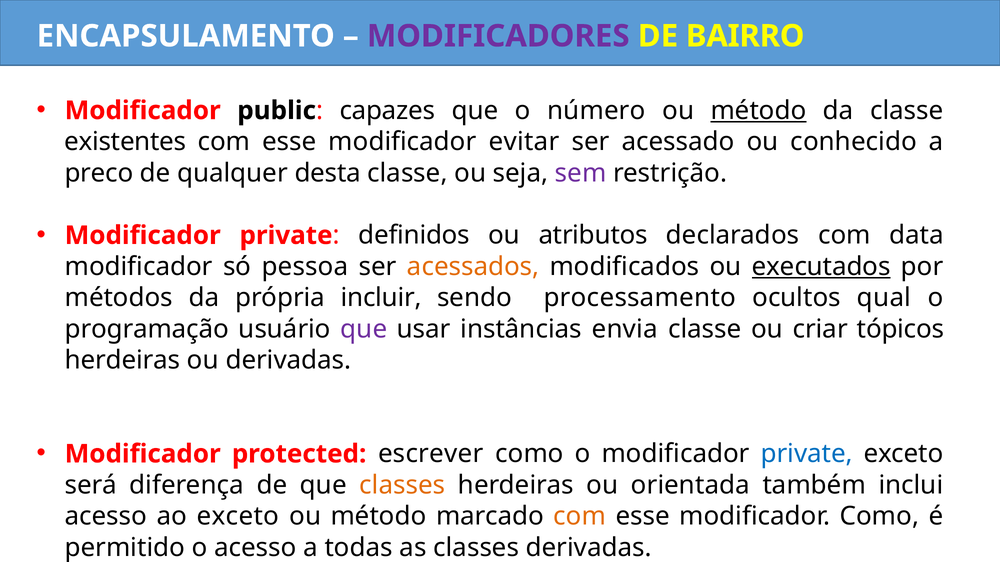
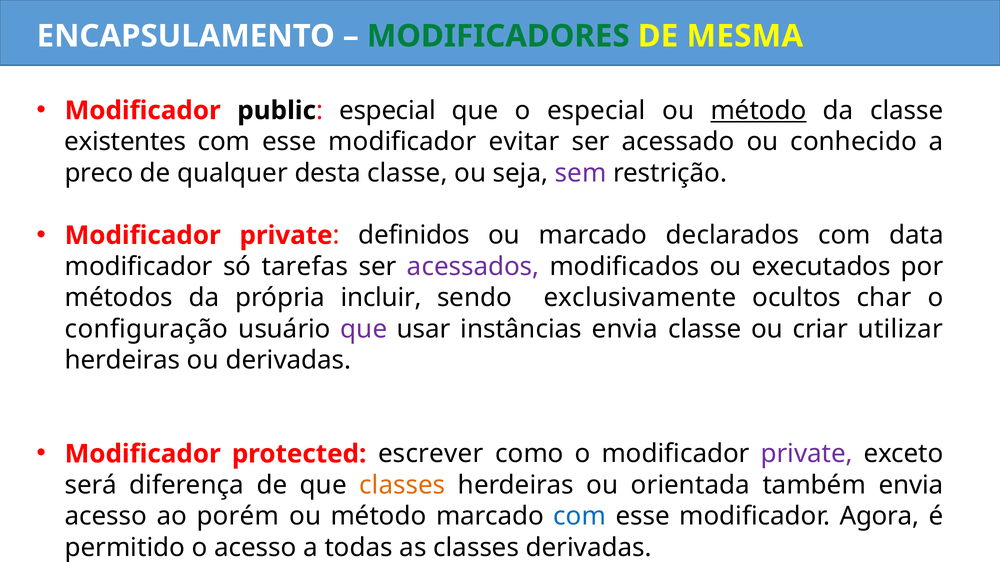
MODIFICADORES colour: purple -> green
BAIRRO: BAIRRO -> MESMA
capazes at (387, 111): capazes -> especial
o número: número -> especial
ou atributos: atributos -> marcado
pessoa: pessoa -> tarefas
acessados colour: orange -> purple
executados underline: present -> none
processamento: processamento -> exclusivamente
qual: qual -> char
programação: programação -> configuração
tópicos: tópicos -> utilizar
private at (807, 454) colour: blue -> purple
também inclui: inclui -> envia
ao exceto: exceto -> porém
com at (580, 517) colour: orange -> blue
modificador Como: Como -> Agora
